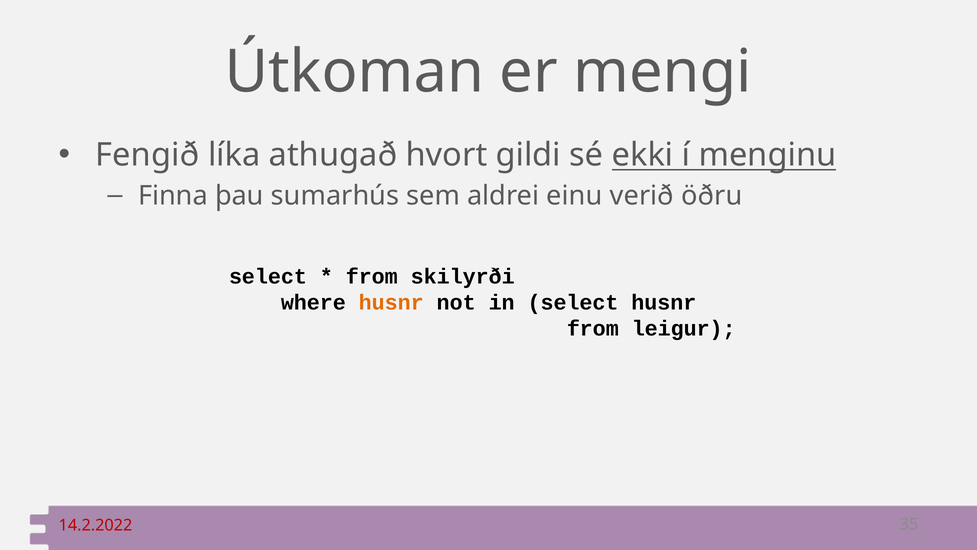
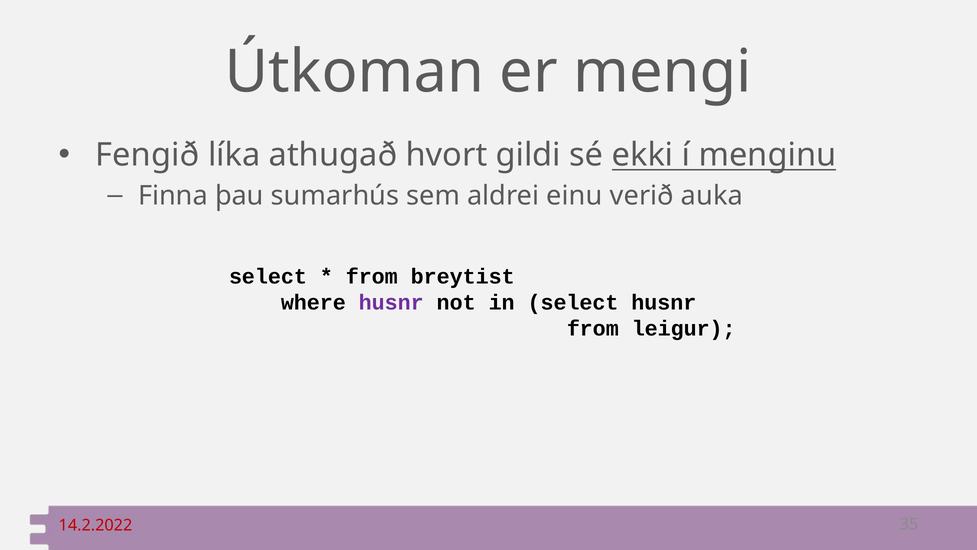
öðru: öðru -> auka
skilyrði: skilyrði -> breytist
husnr at (391, 302) colour: orange -> purple
